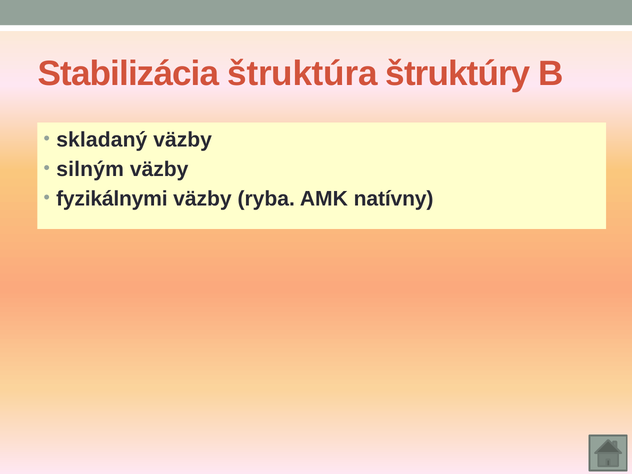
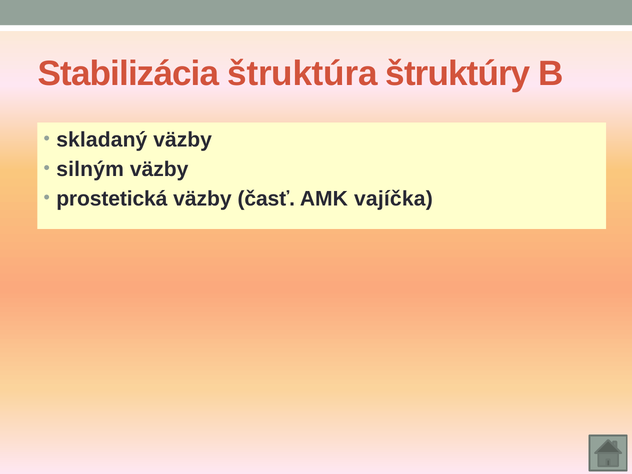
fyzikálnymi: fyzikálnymi -> prostetická
ryba: ryba -> časť
natívny: natívny -> vajíčka
